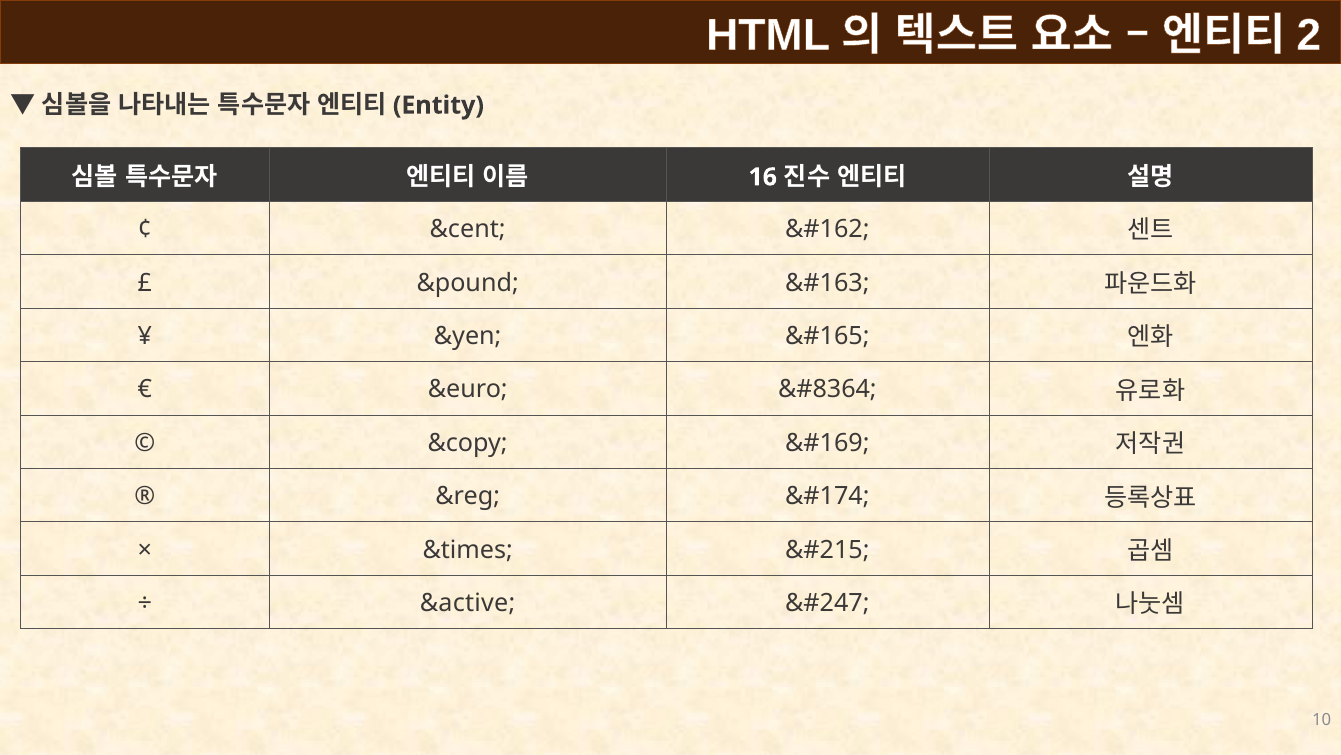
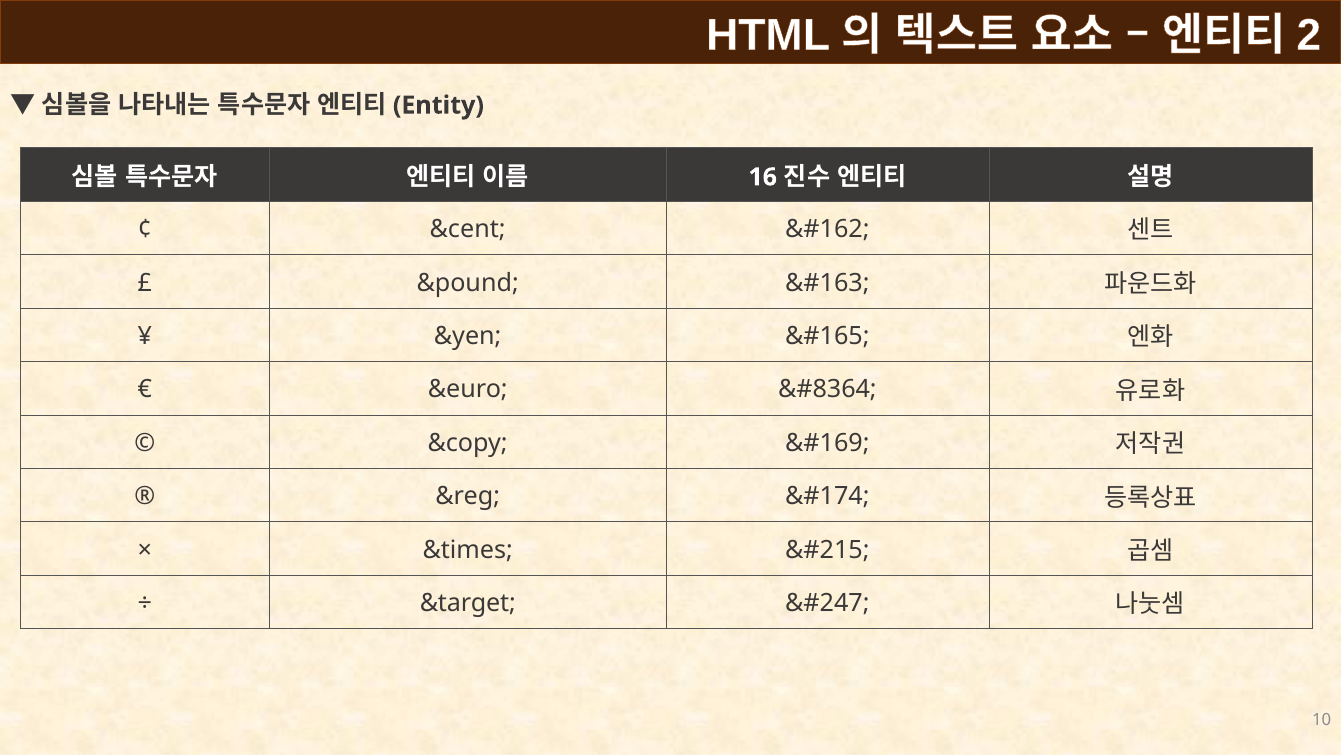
&active: &active -> &target
